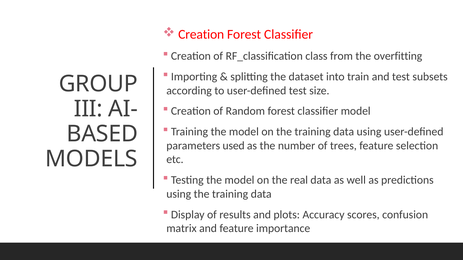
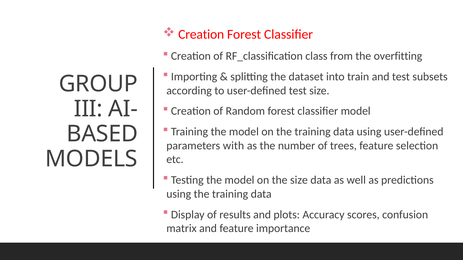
used: used -> with
the real: real -> size
